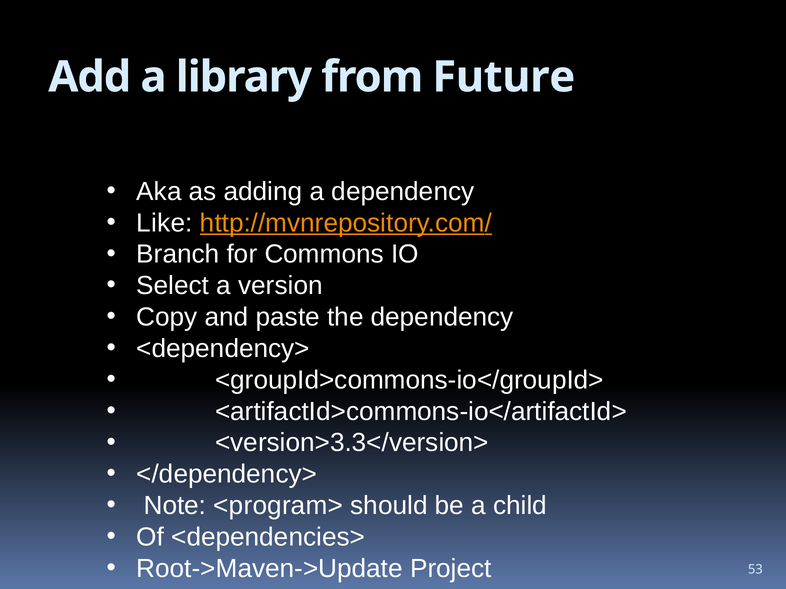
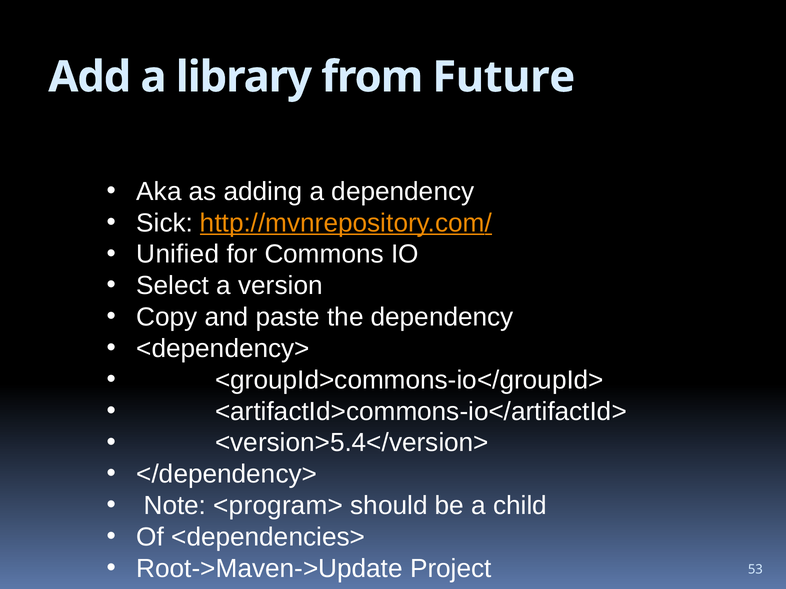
Like: Like -> Sick
Branch: Branch -> Unified
<version>3.3</version>: <version>3.3</version> -> <version>5.4</version>
